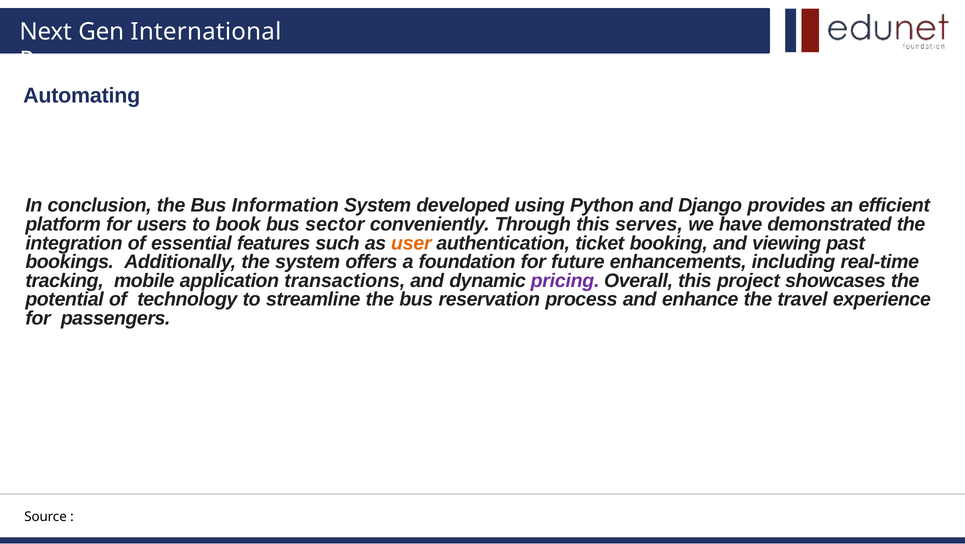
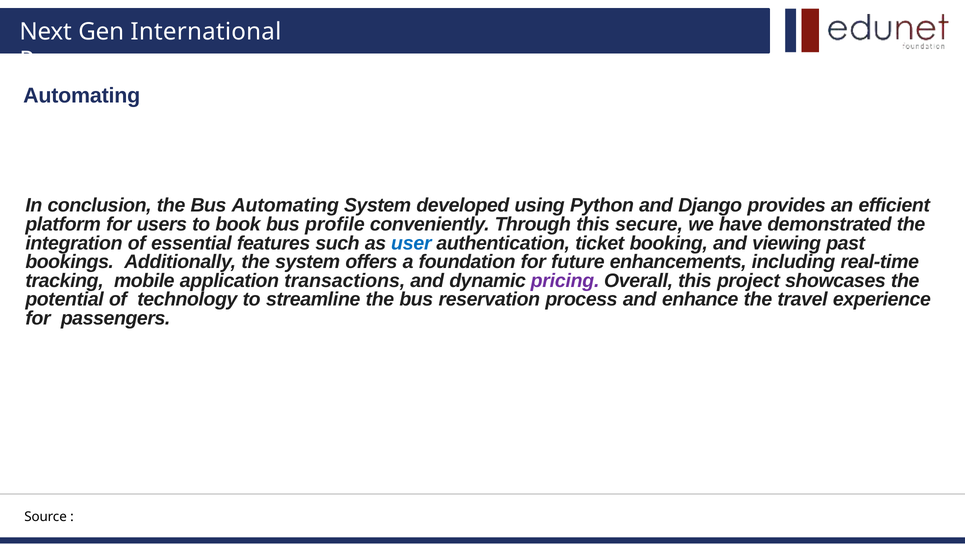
Bus Information: Information -> Automating
sector: sector -> profile
serves: serves -> secure
user colour: orange -> blue
